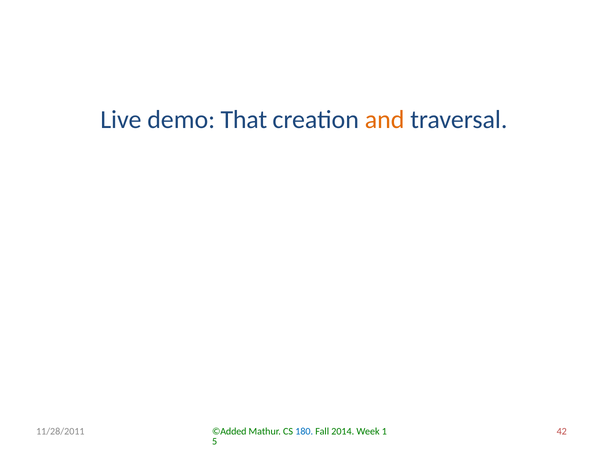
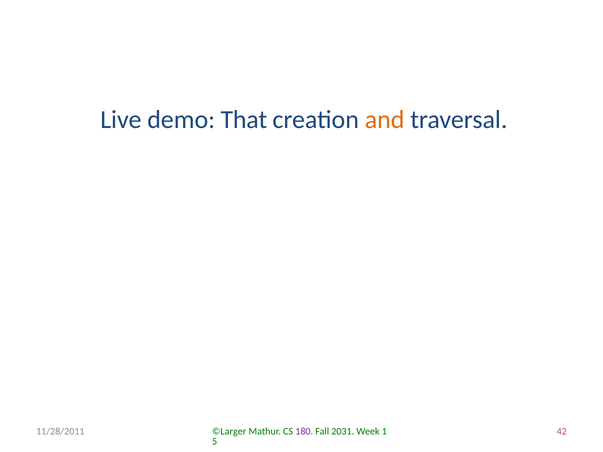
©Added: ©Added -> ©Larger
180 colour: blue -> purple
2014: 2014 -> 2031
